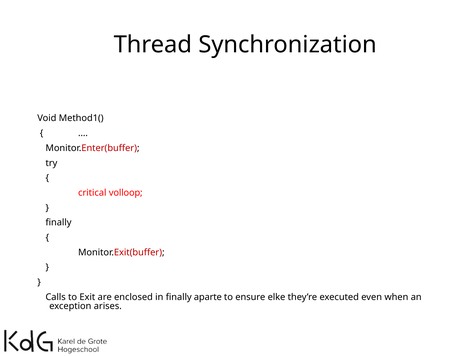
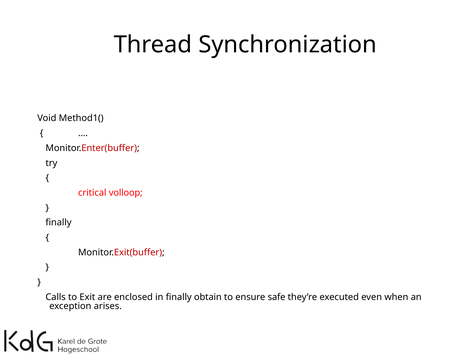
aparte: aparte -> obtain
elke: elke -> safe
